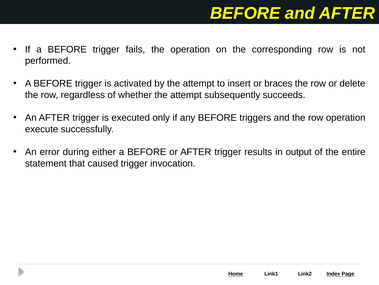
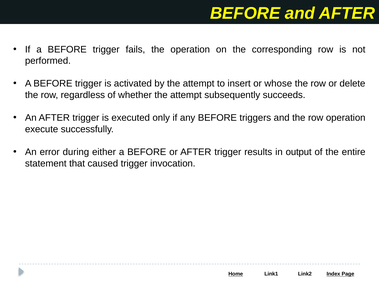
braces: braces -> whose
